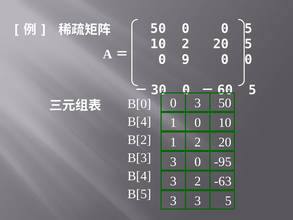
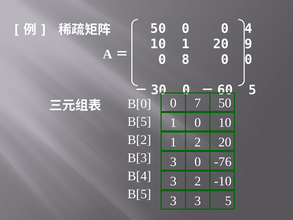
0 5: 5 -> 4
10 2: 2 -> 1
20 5: 5 -> 9
9: 9 -> 8
0 3: 3 -> 7
B[4 at (139, 121): B[4 -> B[5
-95: -95 -> -76
-63: -63 -> -10
